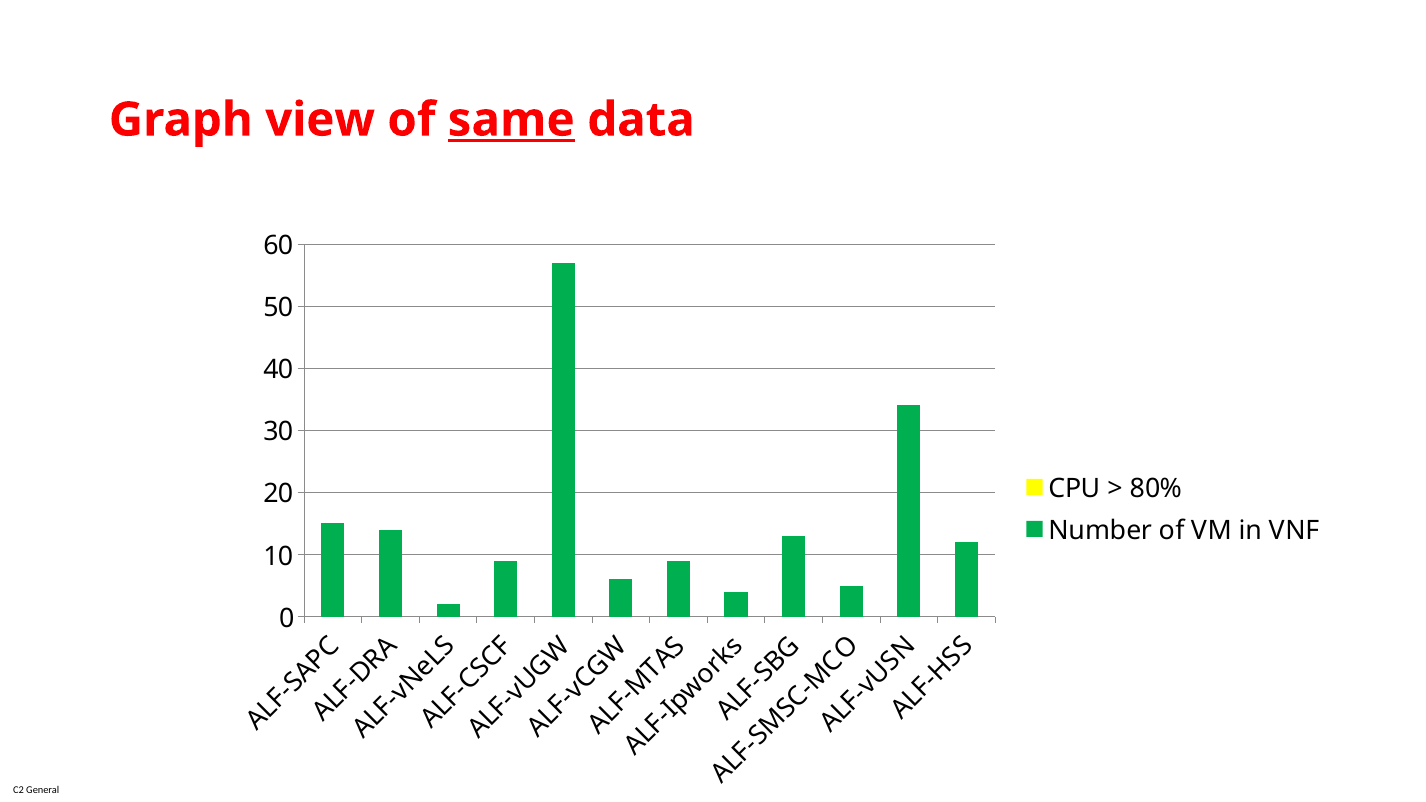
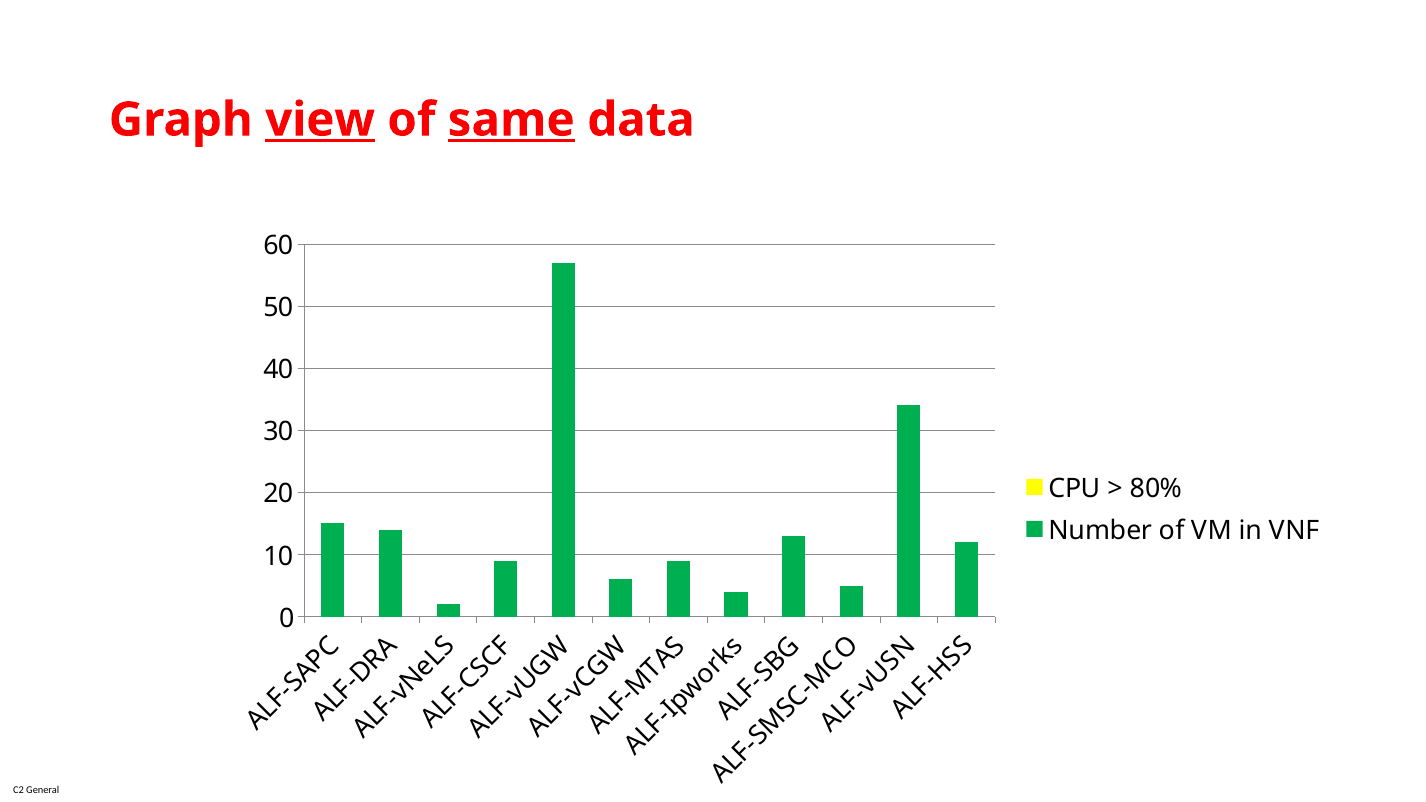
view underline: none -> present
